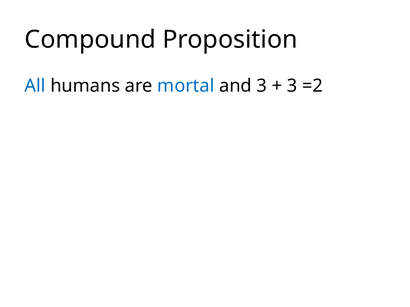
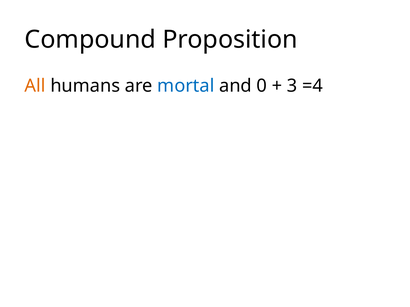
All colour: blue -> orange
and 3: 3 -> 0
=2: =2 -> =4
